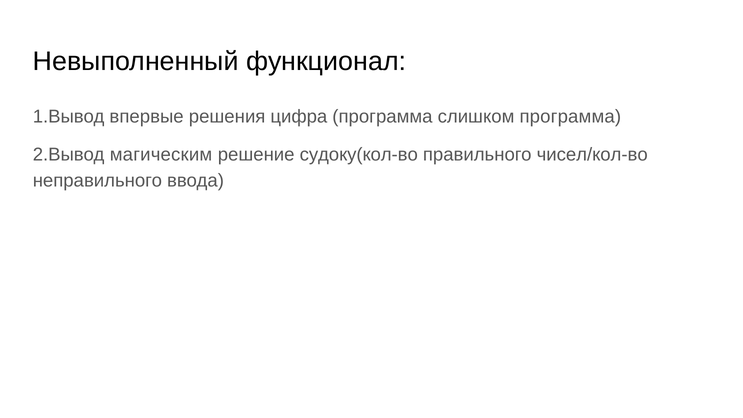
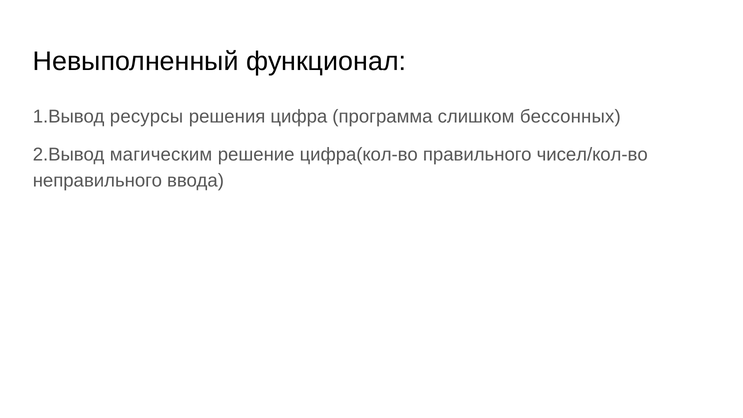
впервые: впервые -> ресурсы
слишком программа: программа -> бессонных
судоку(кол-во: судоку(кол-во -> цифра(кол-во
